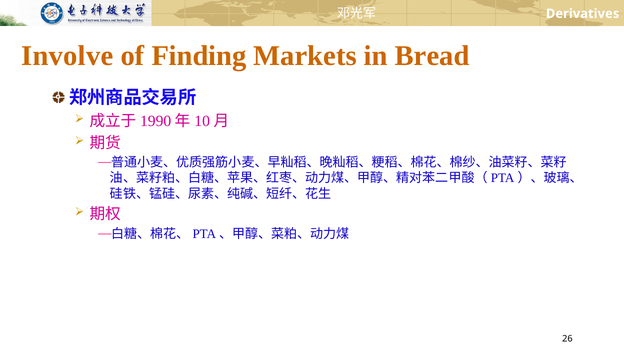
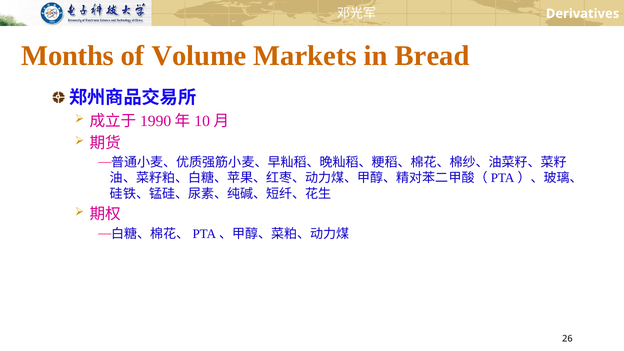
Involve: Involve -> Months
Finding: Finding -> Volume
